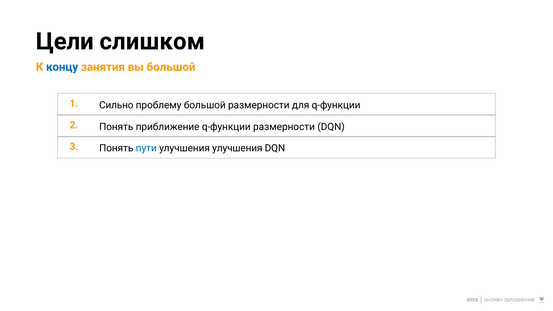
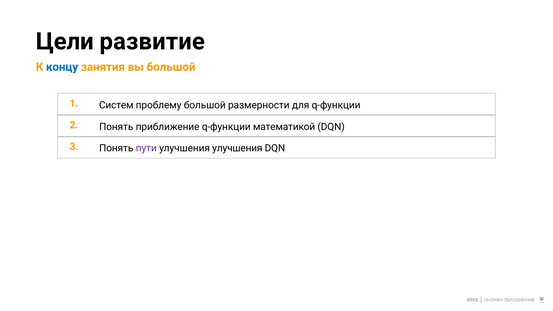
слишком: слишком -> развитие
Сильно: Сильно -> Систем
q-функции размерности: размерности -> математикой
пути colour: blue -> purple
